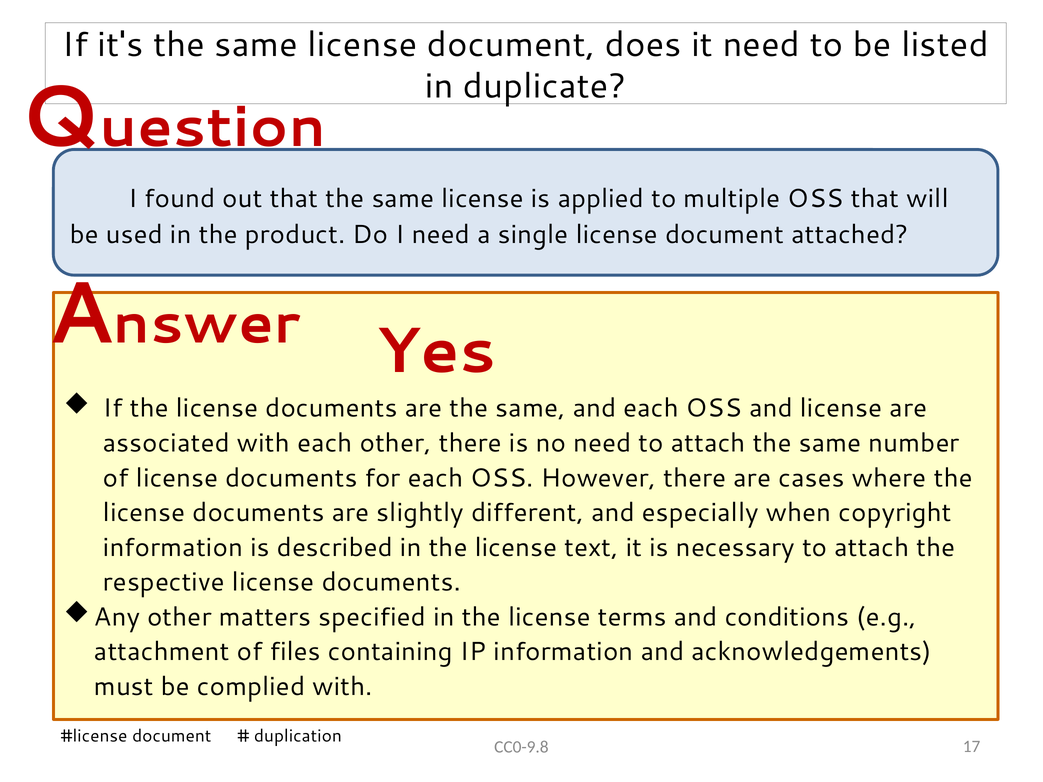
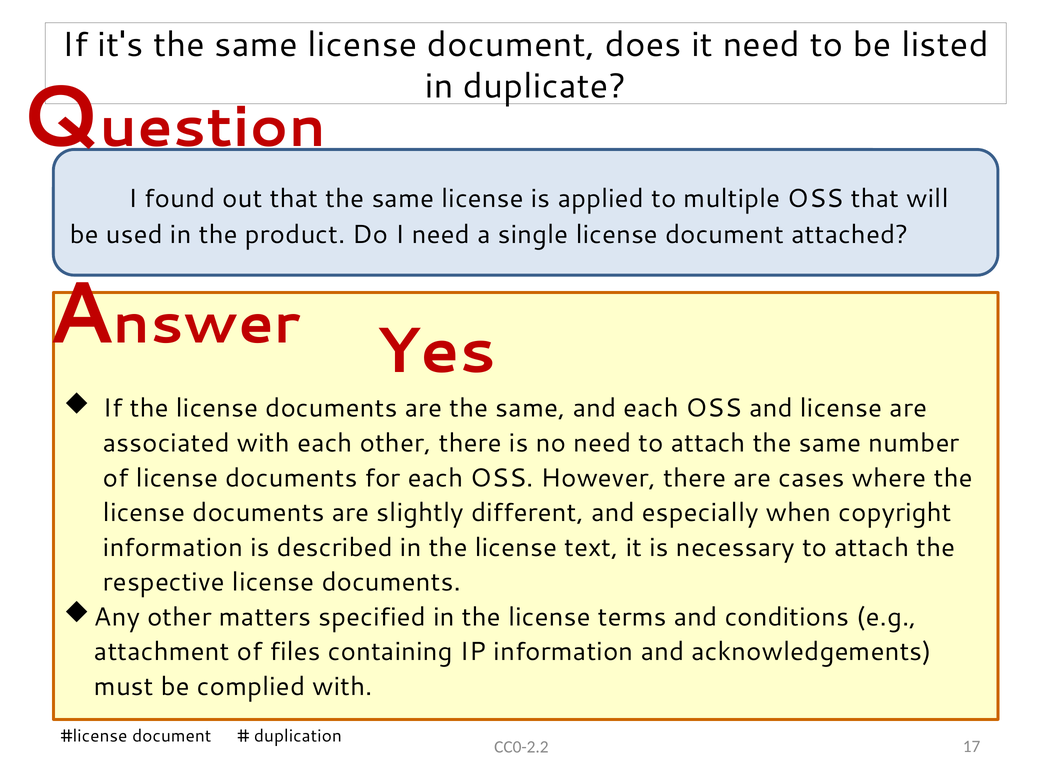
CC0-9.8: CC0-9.8 -> CC0-2.2
